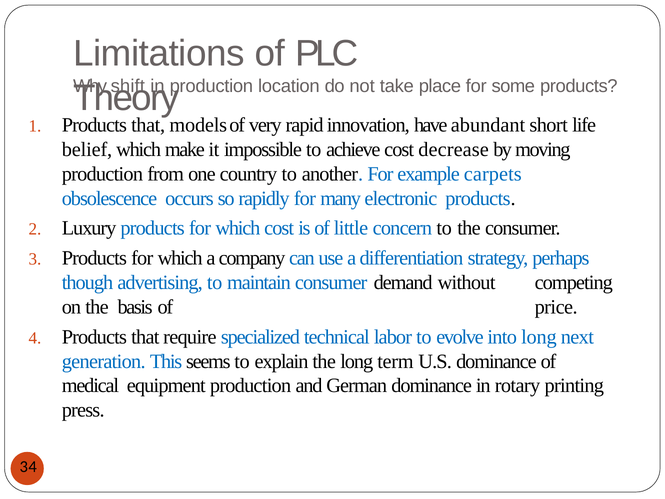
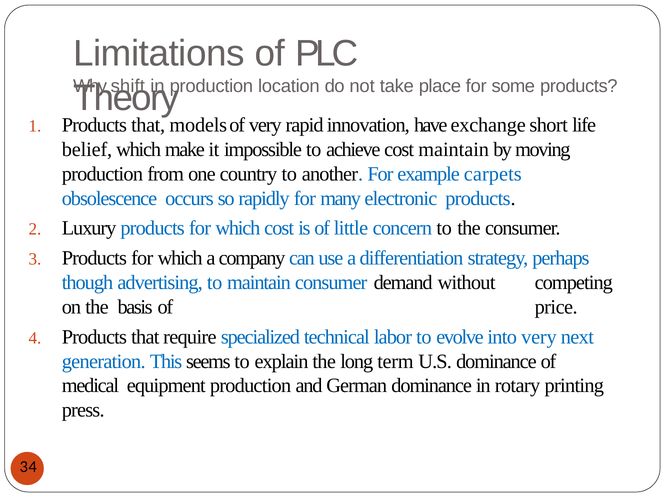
abundant: abundant -> exchange
cost decrease: decrease -> maintain
into long: long -> very
